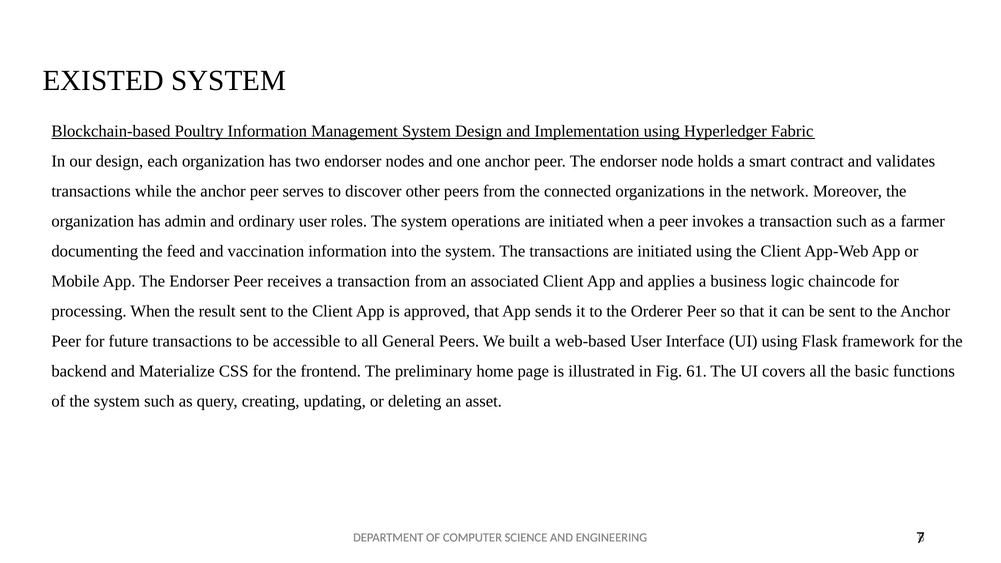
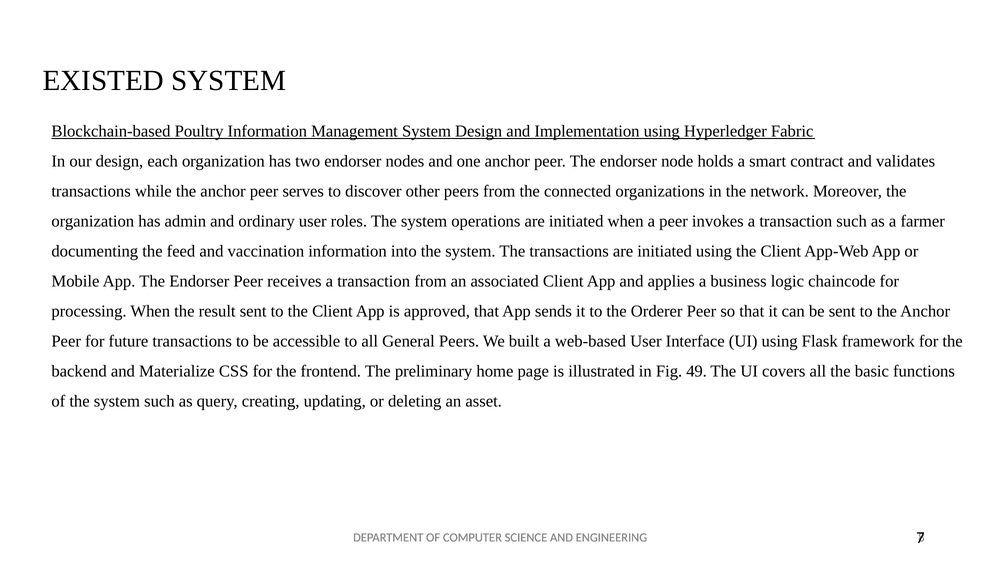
61: 61 -> 49
